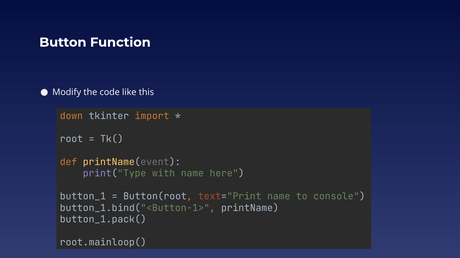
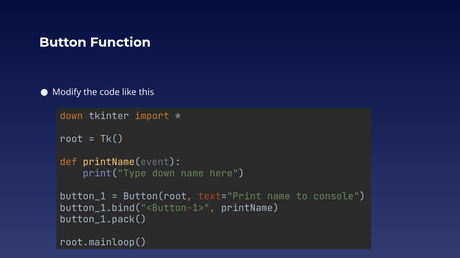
print("Type with: with -> down
